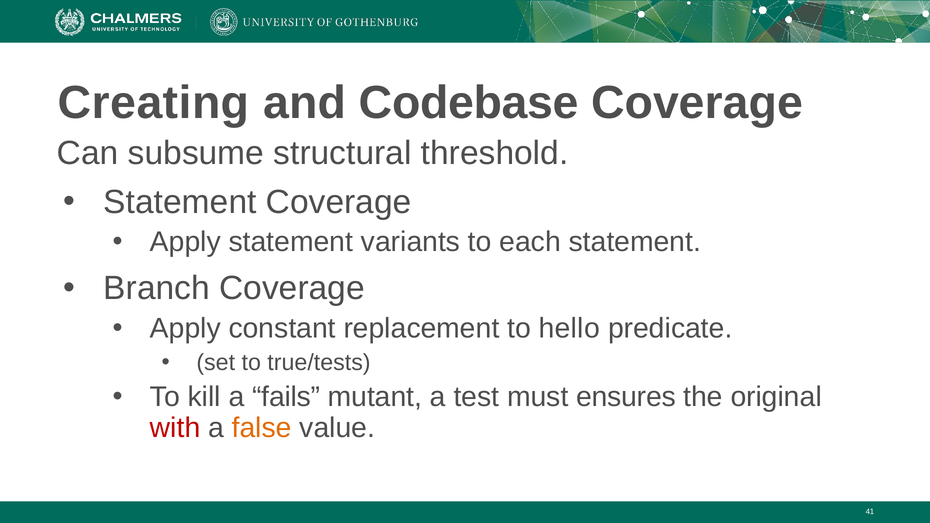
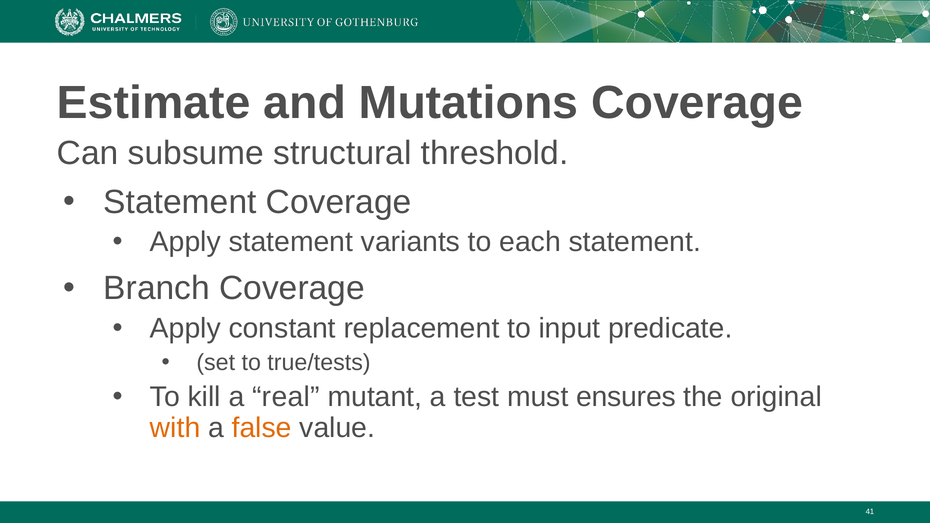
Creating: Creating -> Estimate
Codebase: Codebase -> Mutations
hello: hello -> input
fails: fails -> real
with colour: red -> orange
